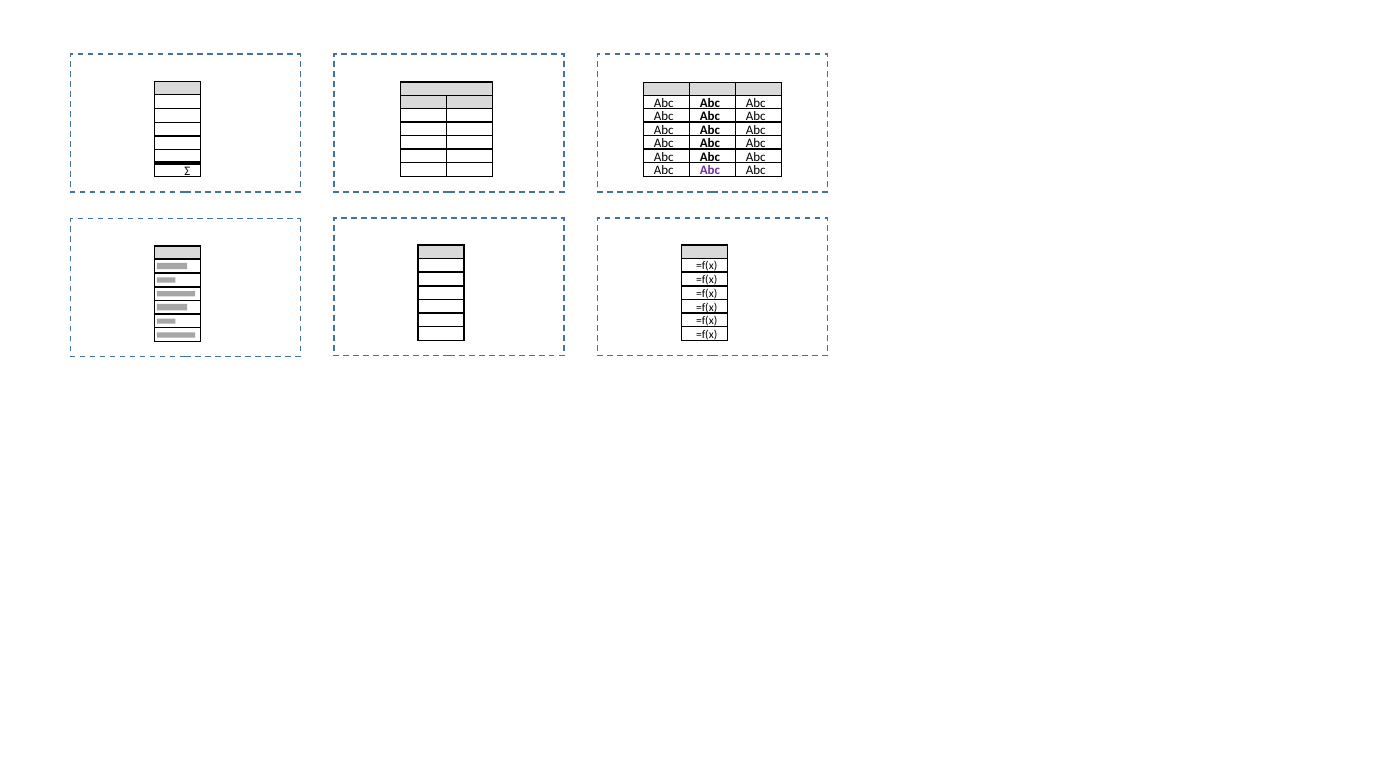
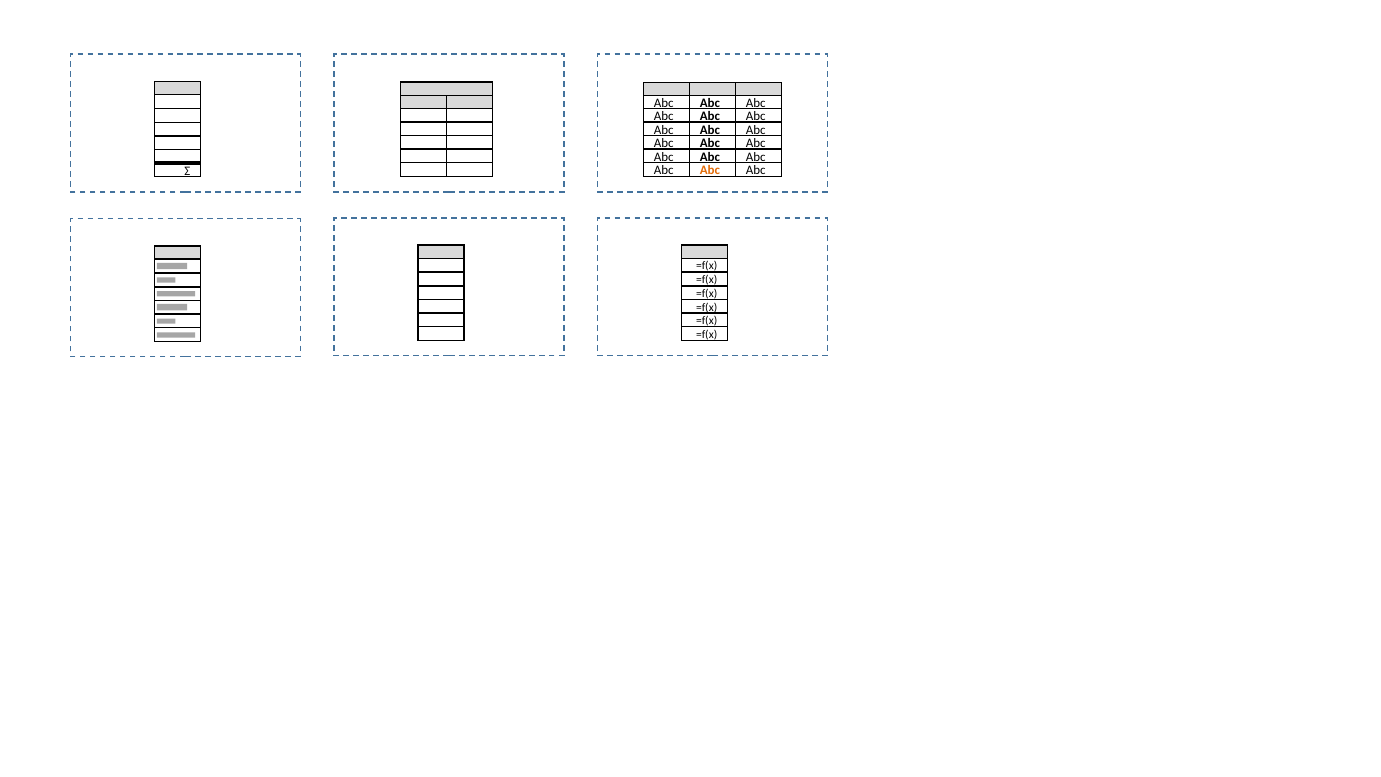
Abc at (710, 170) colour: purple -> orange
